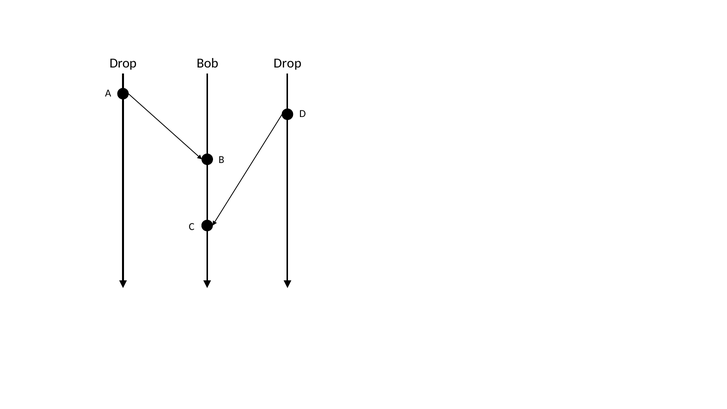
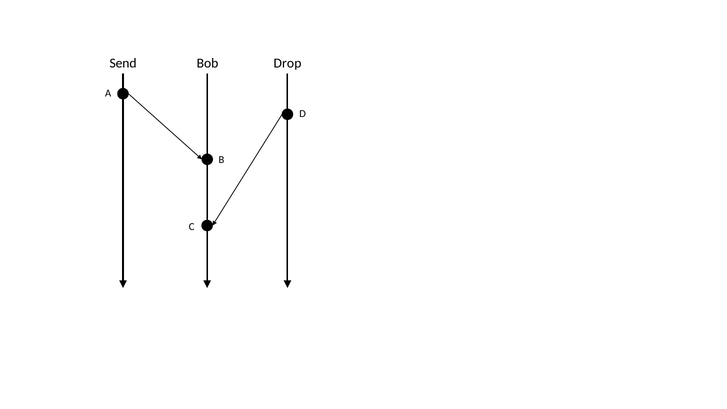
Drop at (123, 63): Drop -> Send
